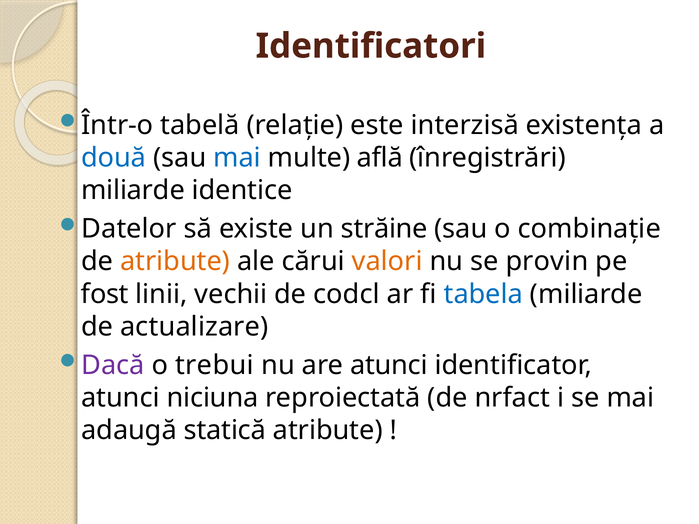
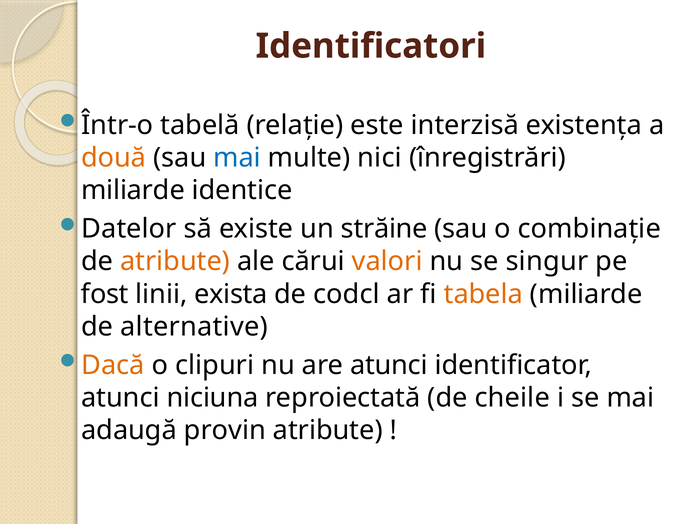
două colour: blue -> orange
află: află -> nici
provin: provin -> singur
vechii: vechii -> exista
tabela colour: blue -> orange
actualizare: actualizare -> alternative
Dacă colour: purple -> orange
trebui: trebui -> clipuri
nrfact: nrfact -> cheile
statică: statică -> provin
